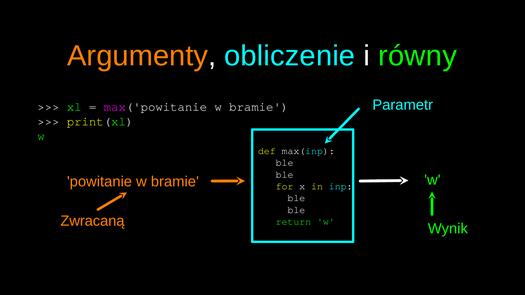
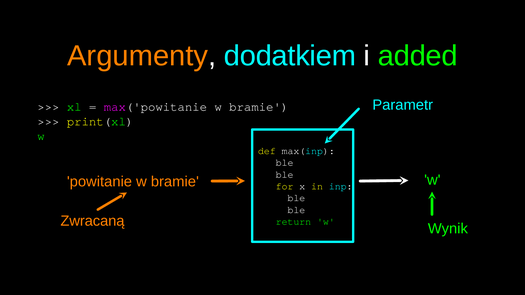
obliczenie: obliczenie -> dodatkiem
równy: równy -> added
